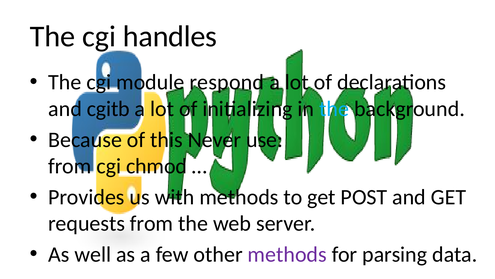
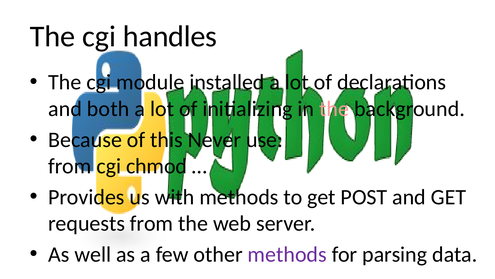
respond: respond -> installed
cgitb: cgitb -> both
the at (334, 109) colour: light blue -> pink
